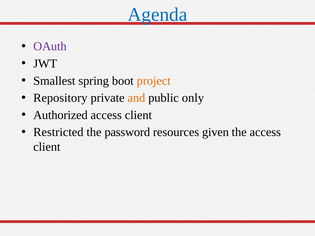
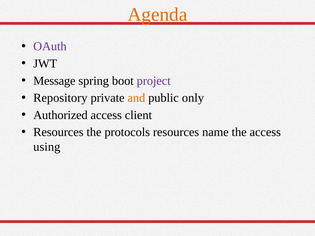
Agenda colour: blue -> orange
Smallest: Smallest -> Message
project colour: orange -> purple
Restricted at (58, 132): Restricted -> Resources
password: password -> protocols
given: given -> name
client at (47, 147): client -> using
